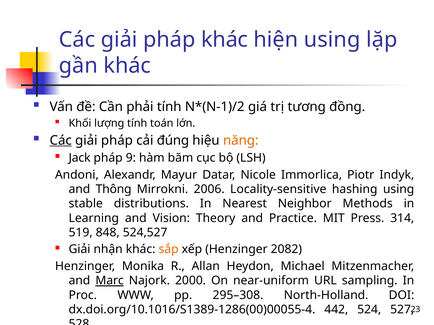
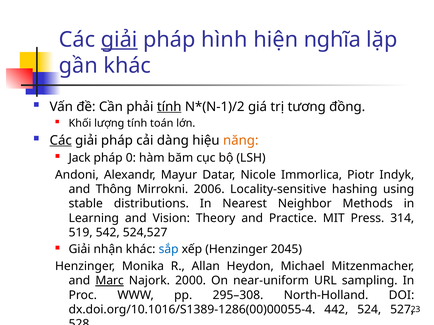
giải at (119, 40) underline: none -> present
pháp khác: khác -> hình
hiện using: using -> nghĩa
tính at (169, 107) underline: none -> present
đúng: đúng -> dàng
9: 9 -> 0
848: 848 -> 542
sắp colour: orange -> blue
2082: 2082 -> 2045
